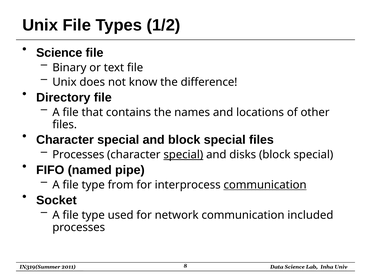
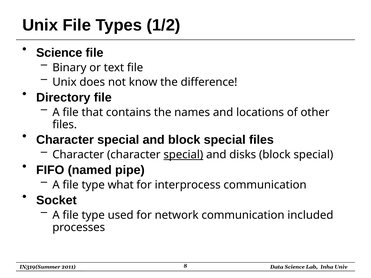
Processes at (78, 155): Processes -> Character
from: from -> what
communication at (265, 185) underline: present -> none
